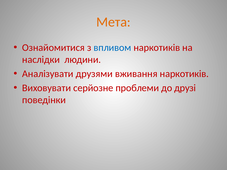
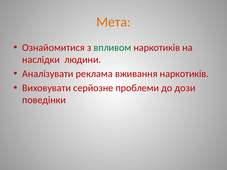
впливом colour: blue -> green
друзями: друзями -> реклама
друзі: друзі -> дози
